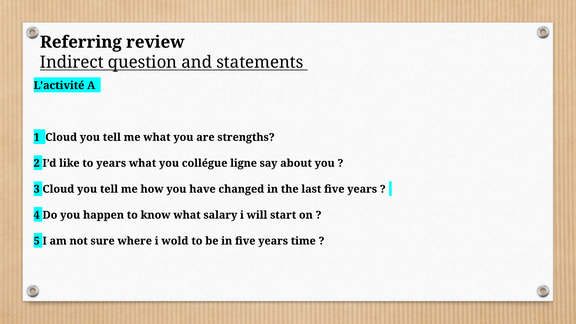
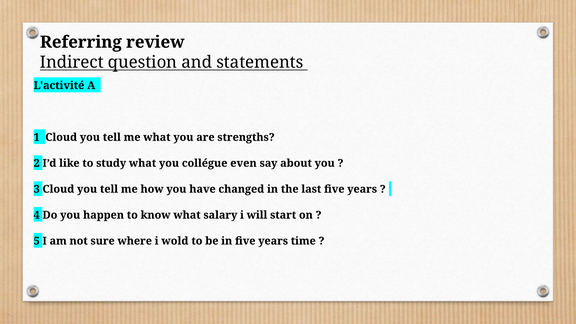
to years: years -> study
ligne: ligne -> even
